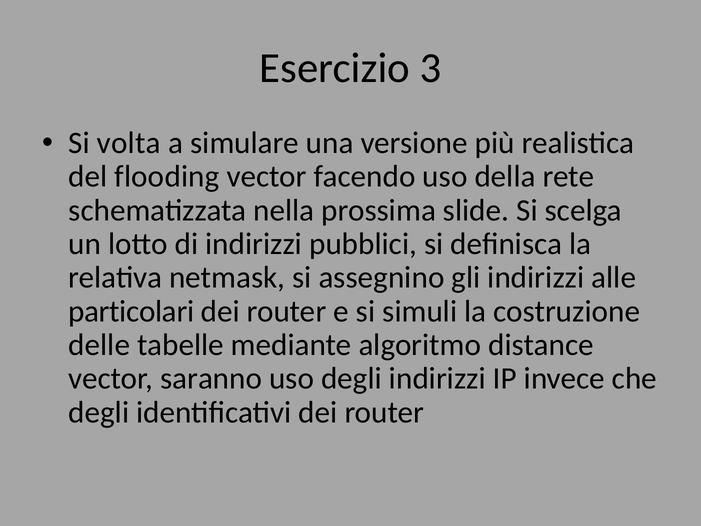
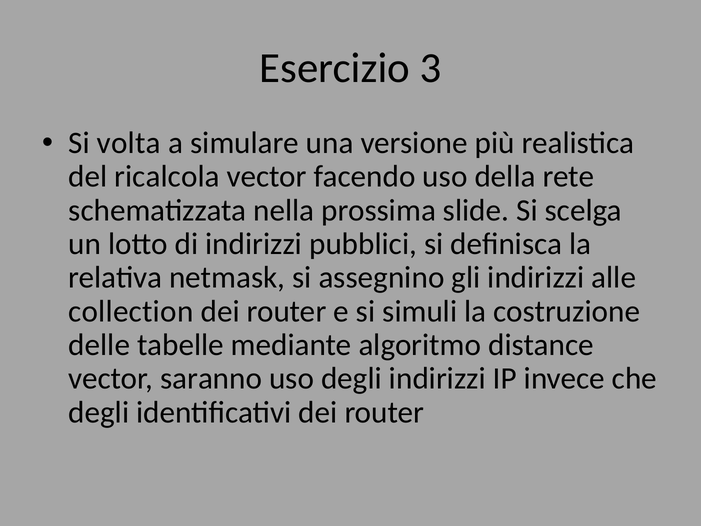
flooding: flooding -> ricalcola
particolari: particolari -> collection
